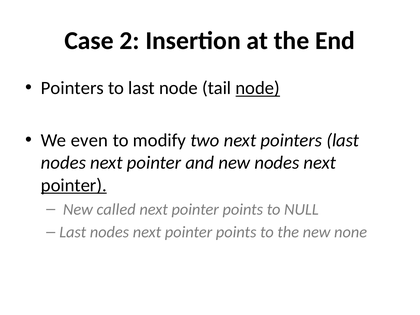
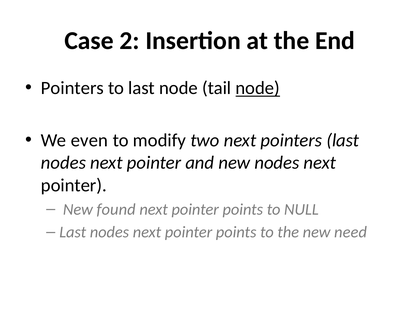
pointer at (74, 185) underline: present -> none
called: called -> found
none: none -> need
